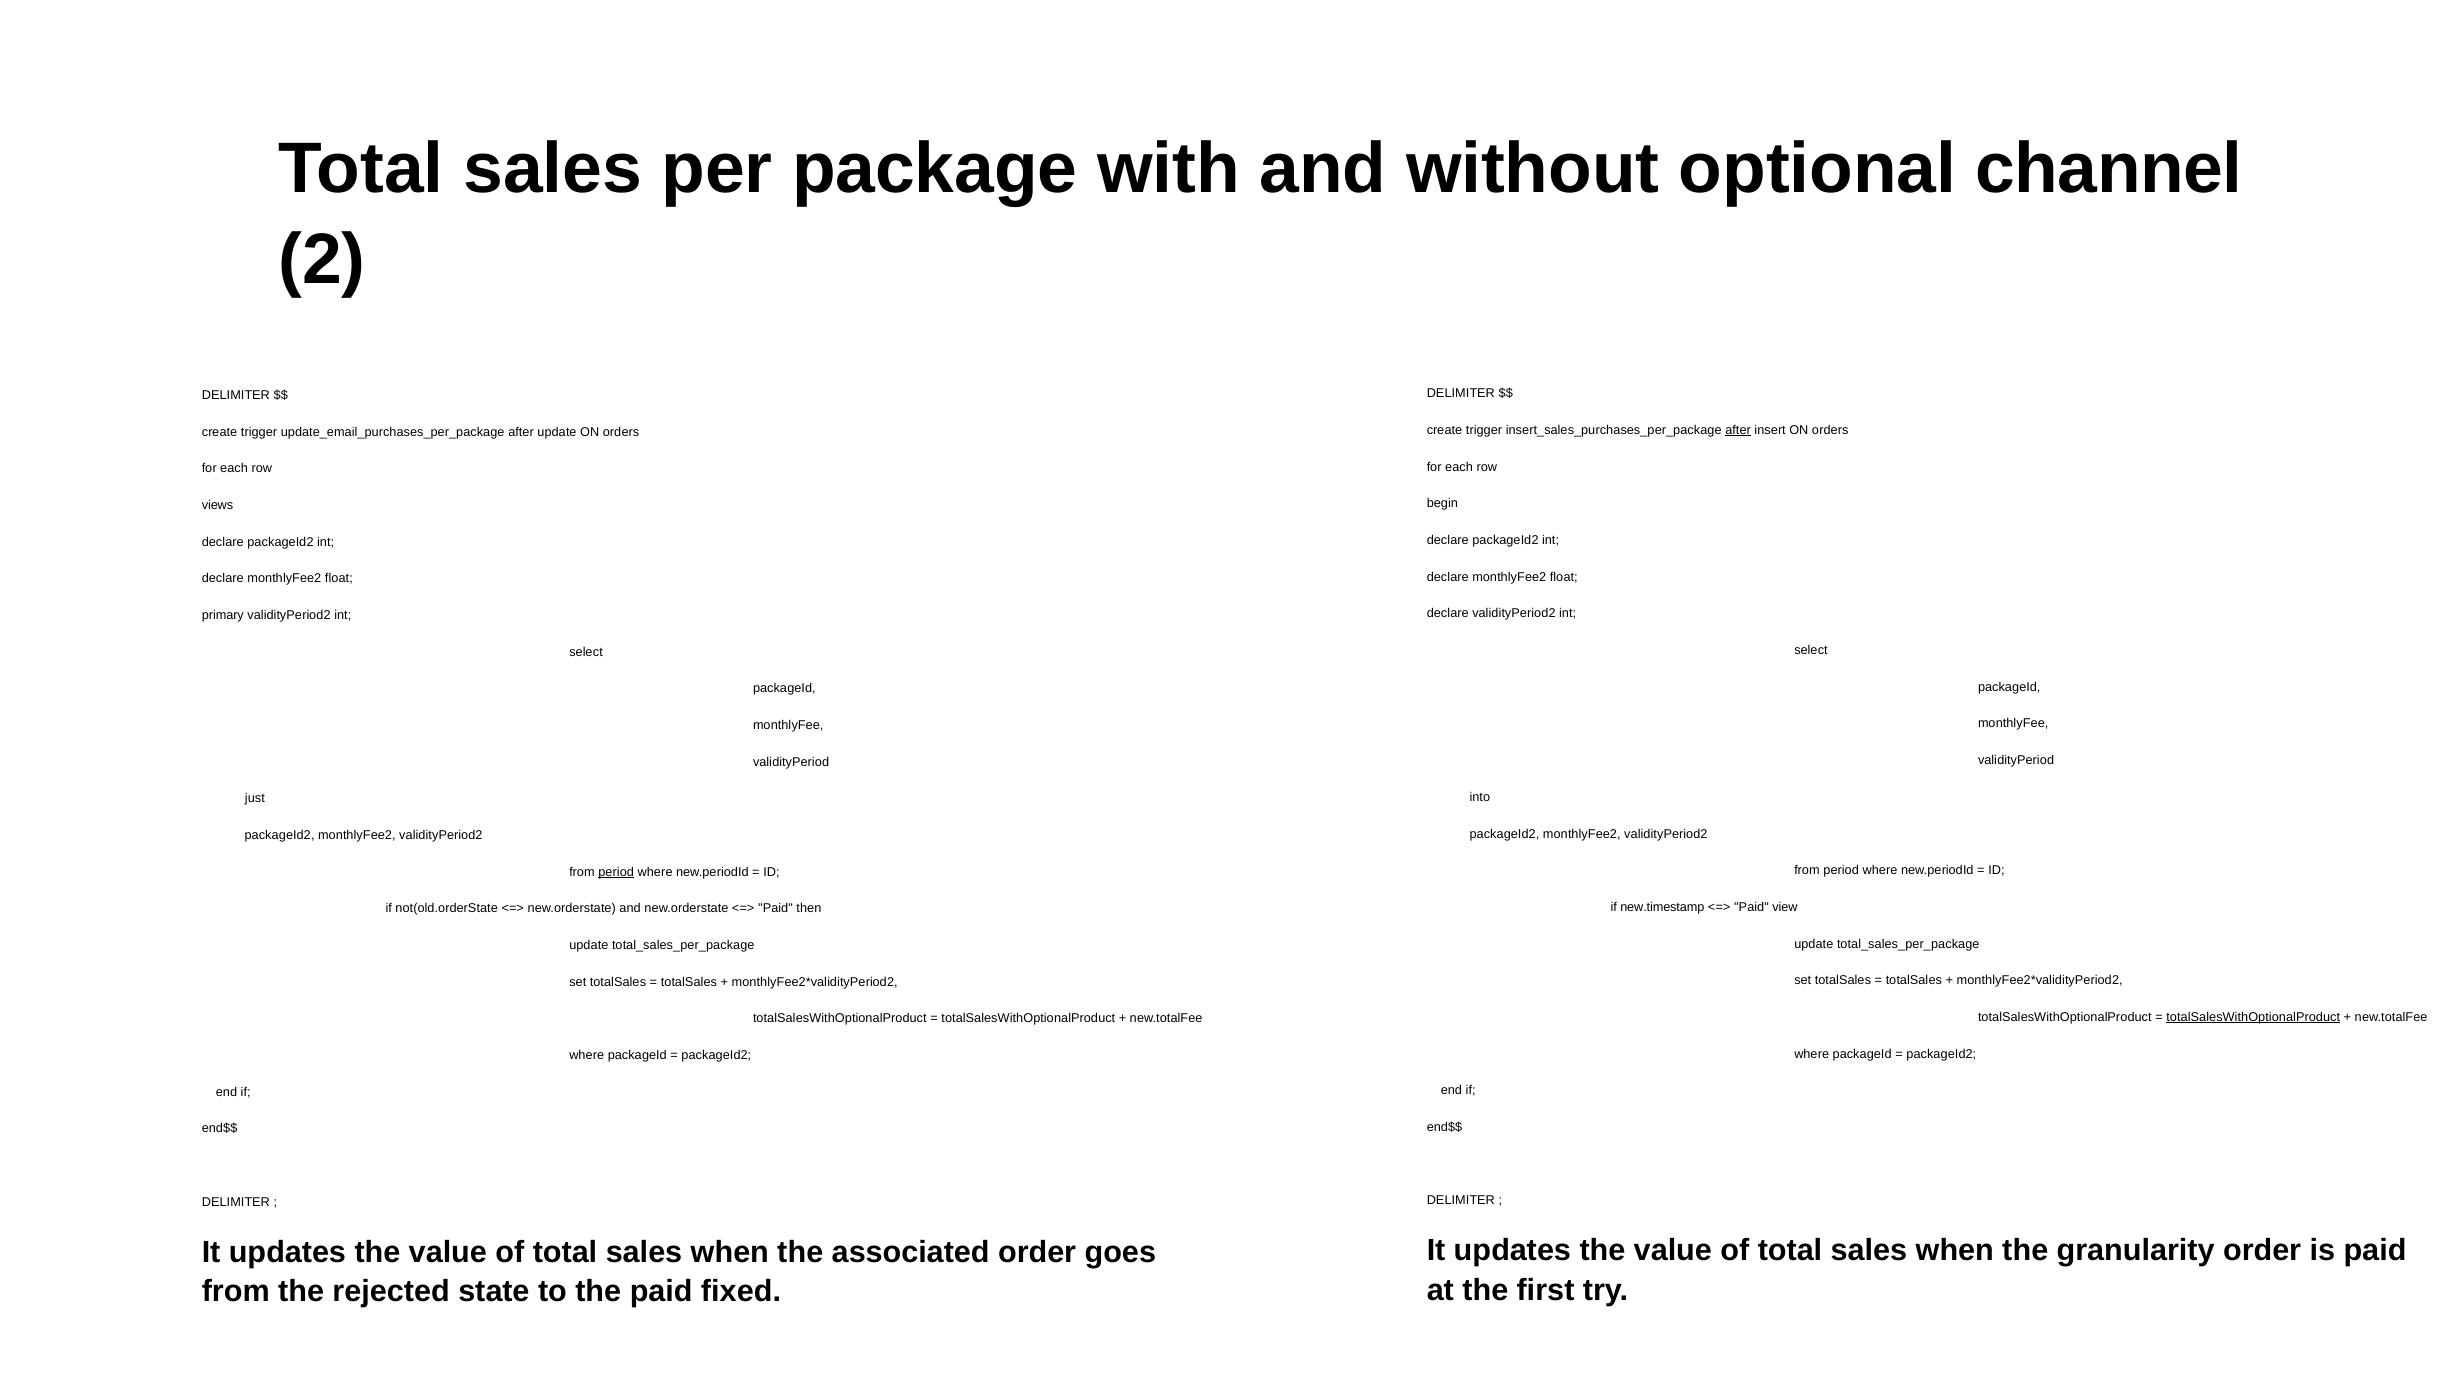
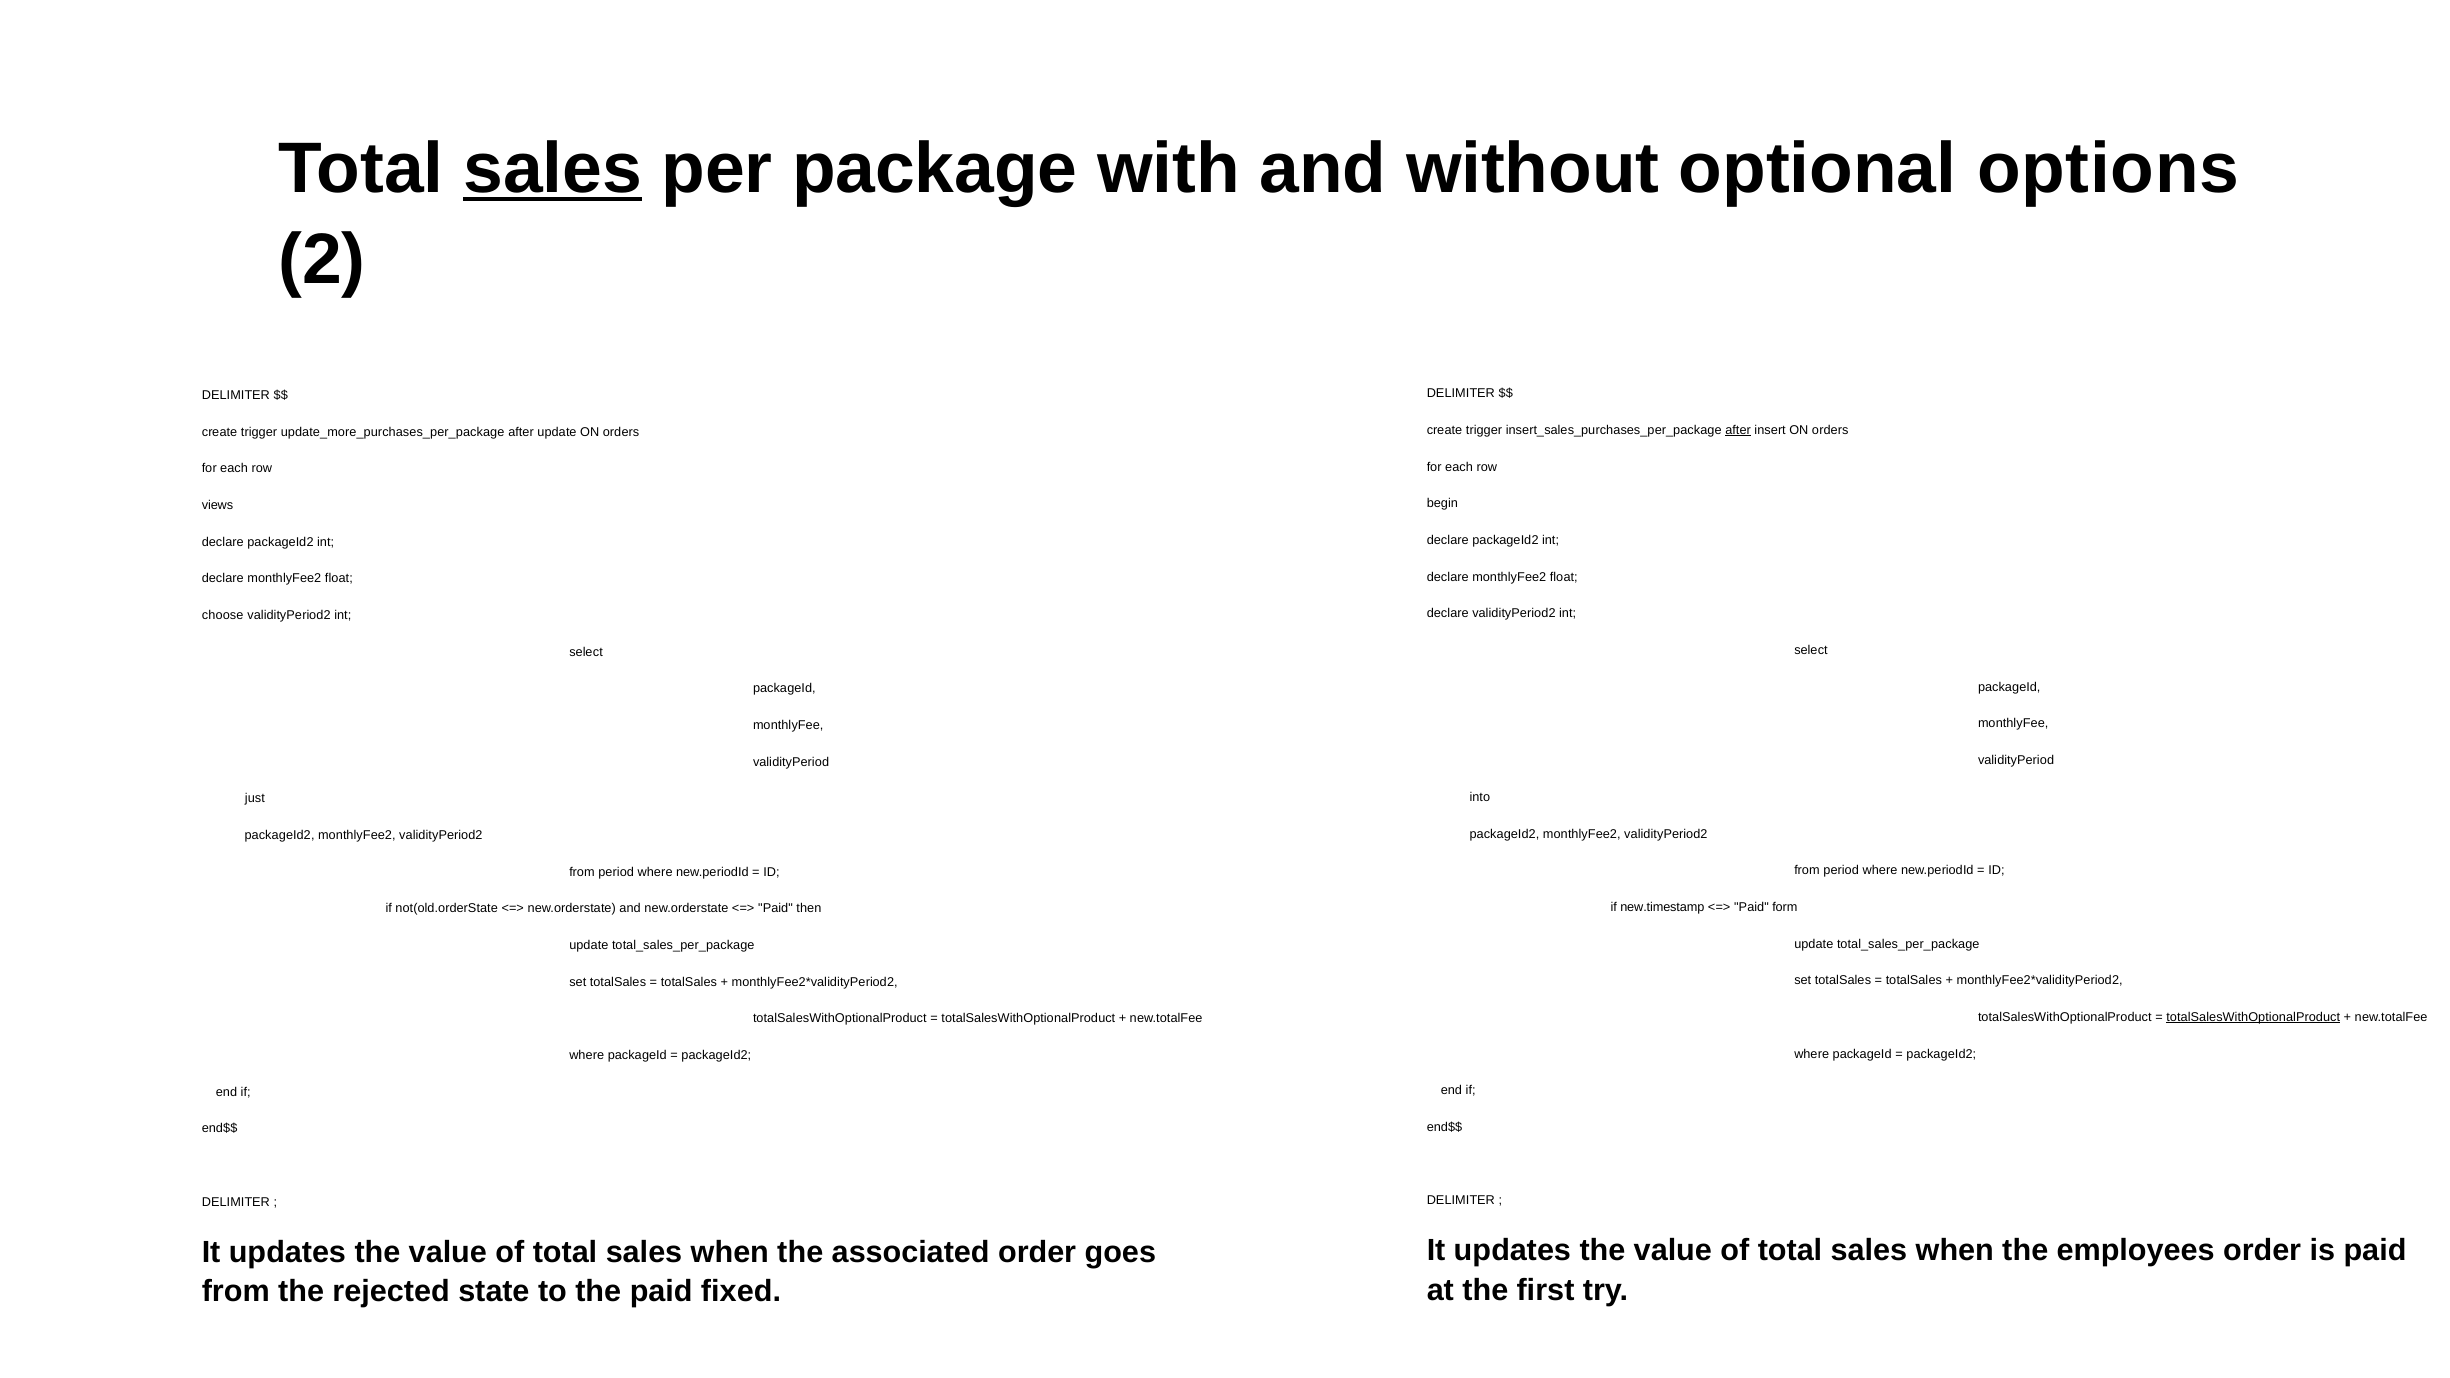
sales at (553, 169) underline: none -> present
channel: channel -> options
update_email_purchases_per_package: update_email_purchases_per_package -> update_more_purchases_per_package
primary: primary -> choose
period at (616, 872) underline: present -> none
view: view -> form
granularity: granularity -> employees
